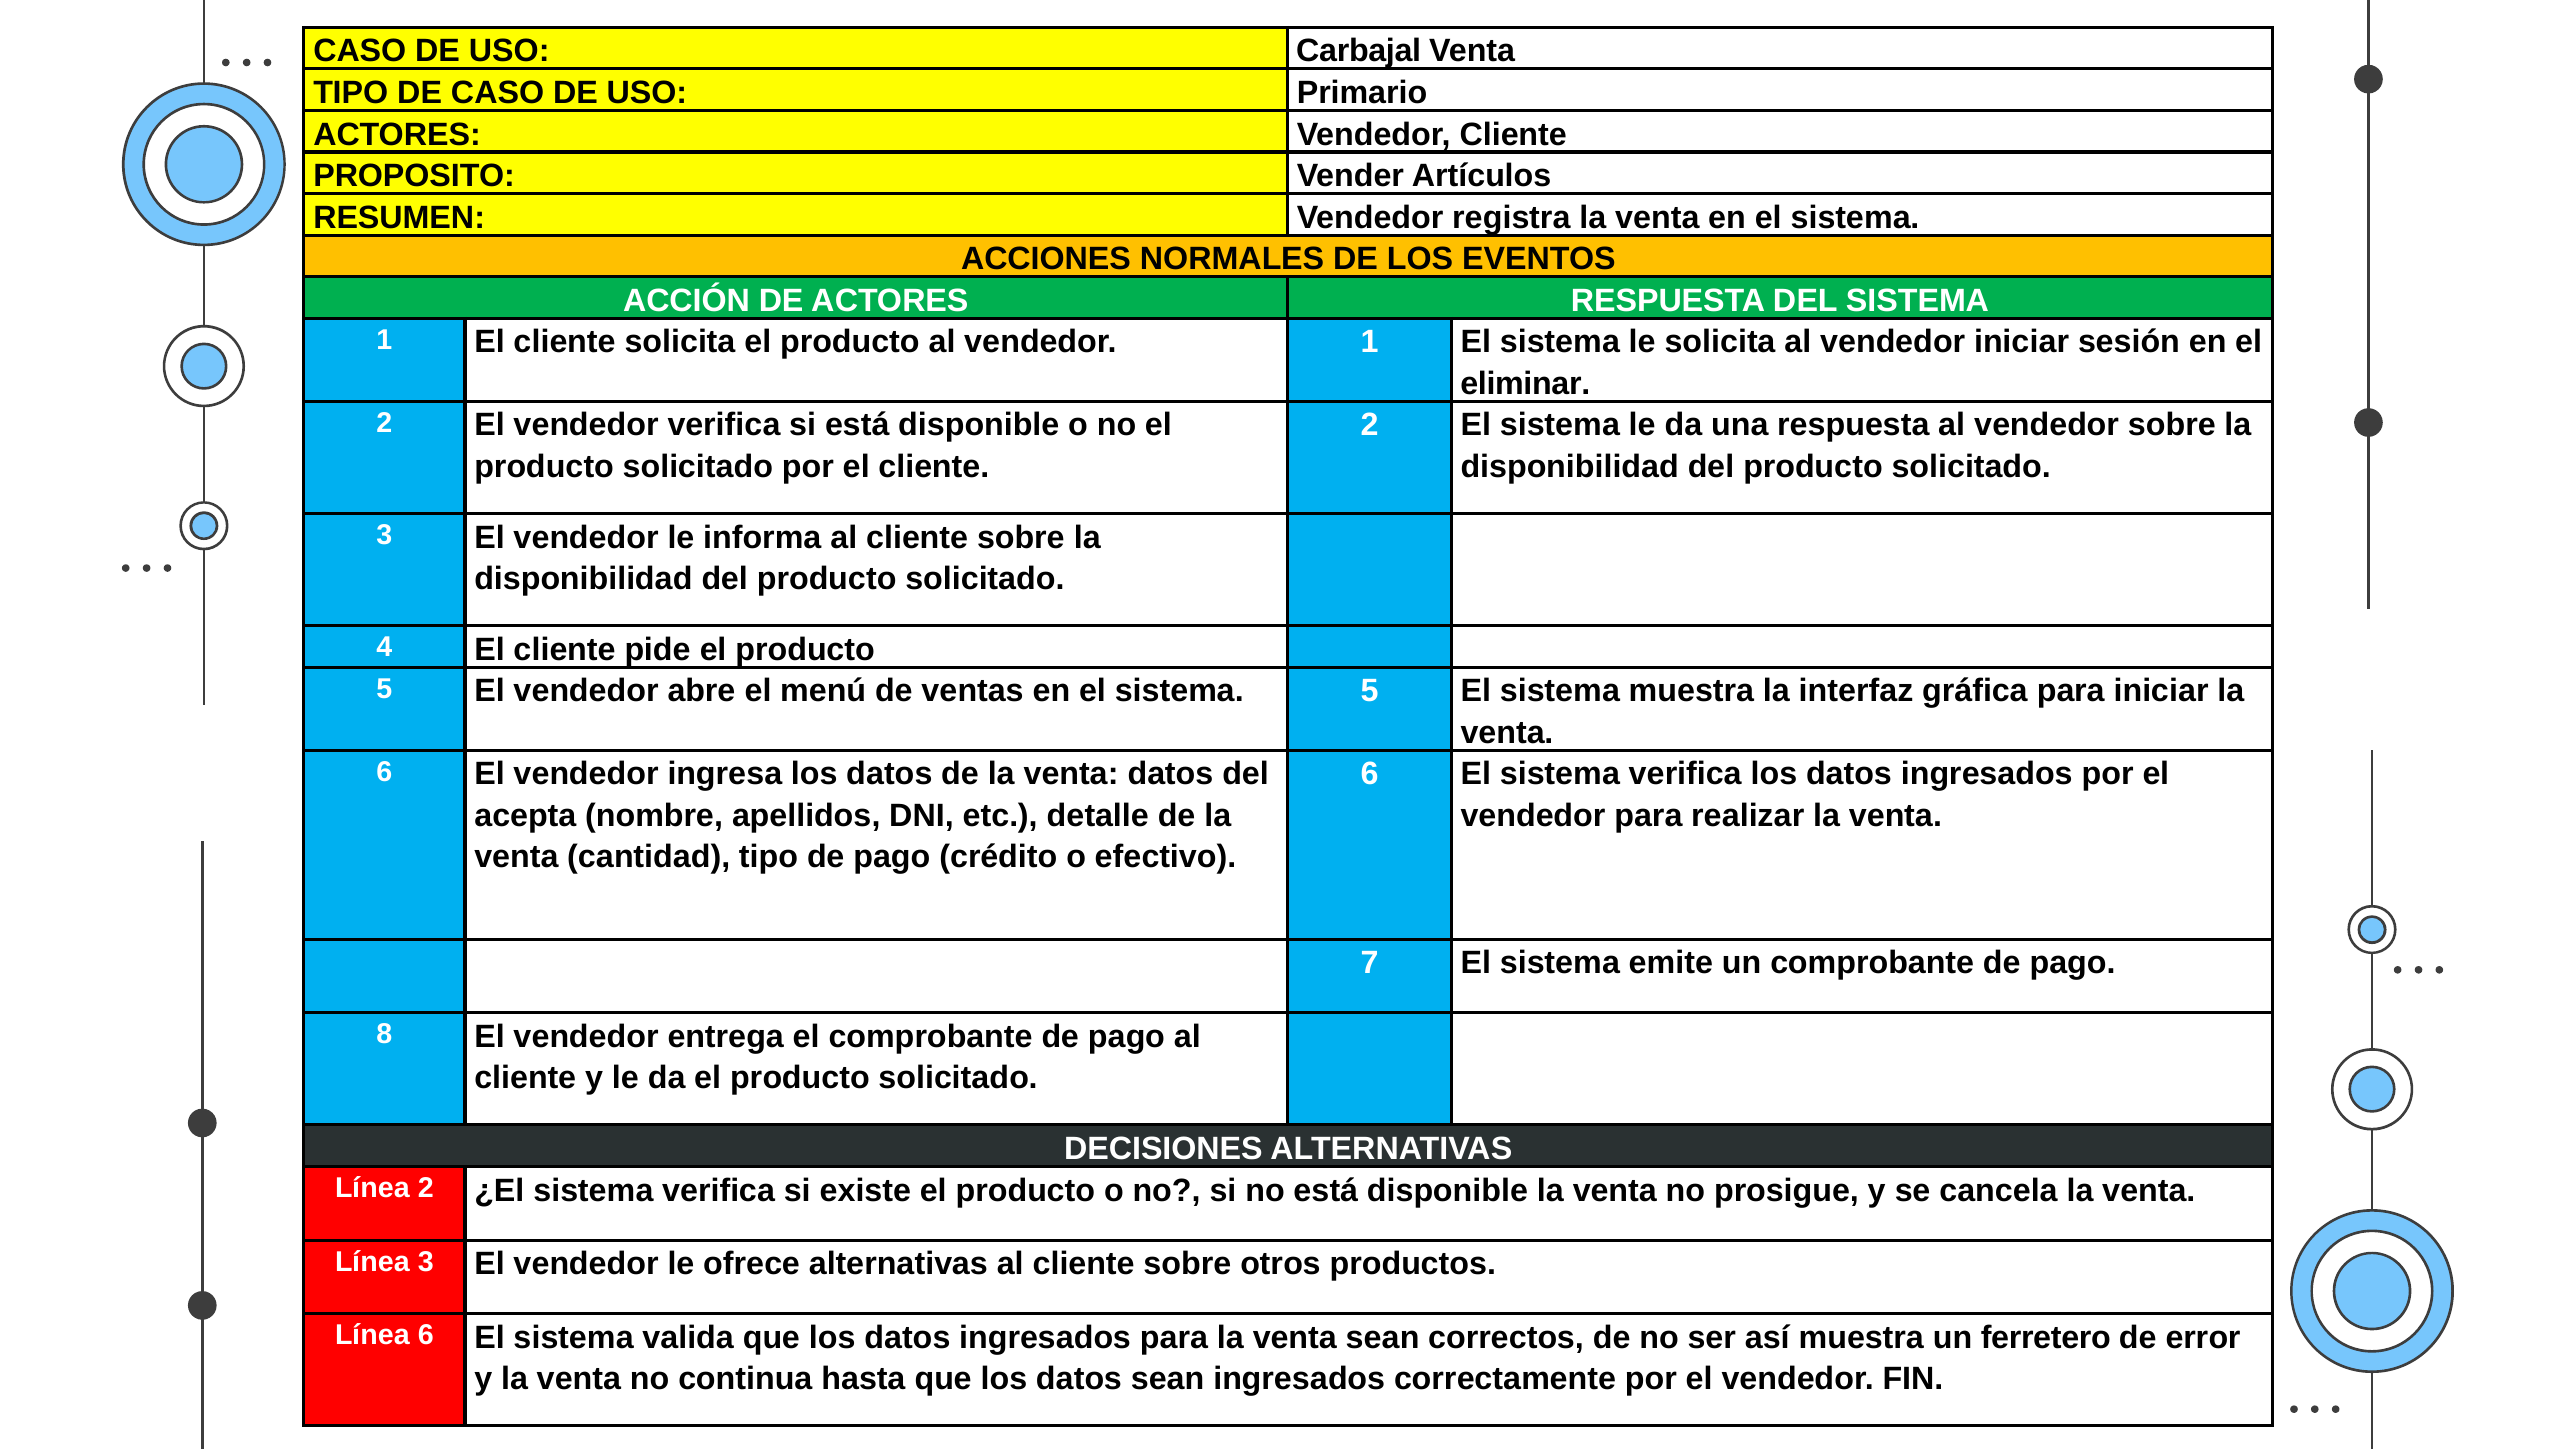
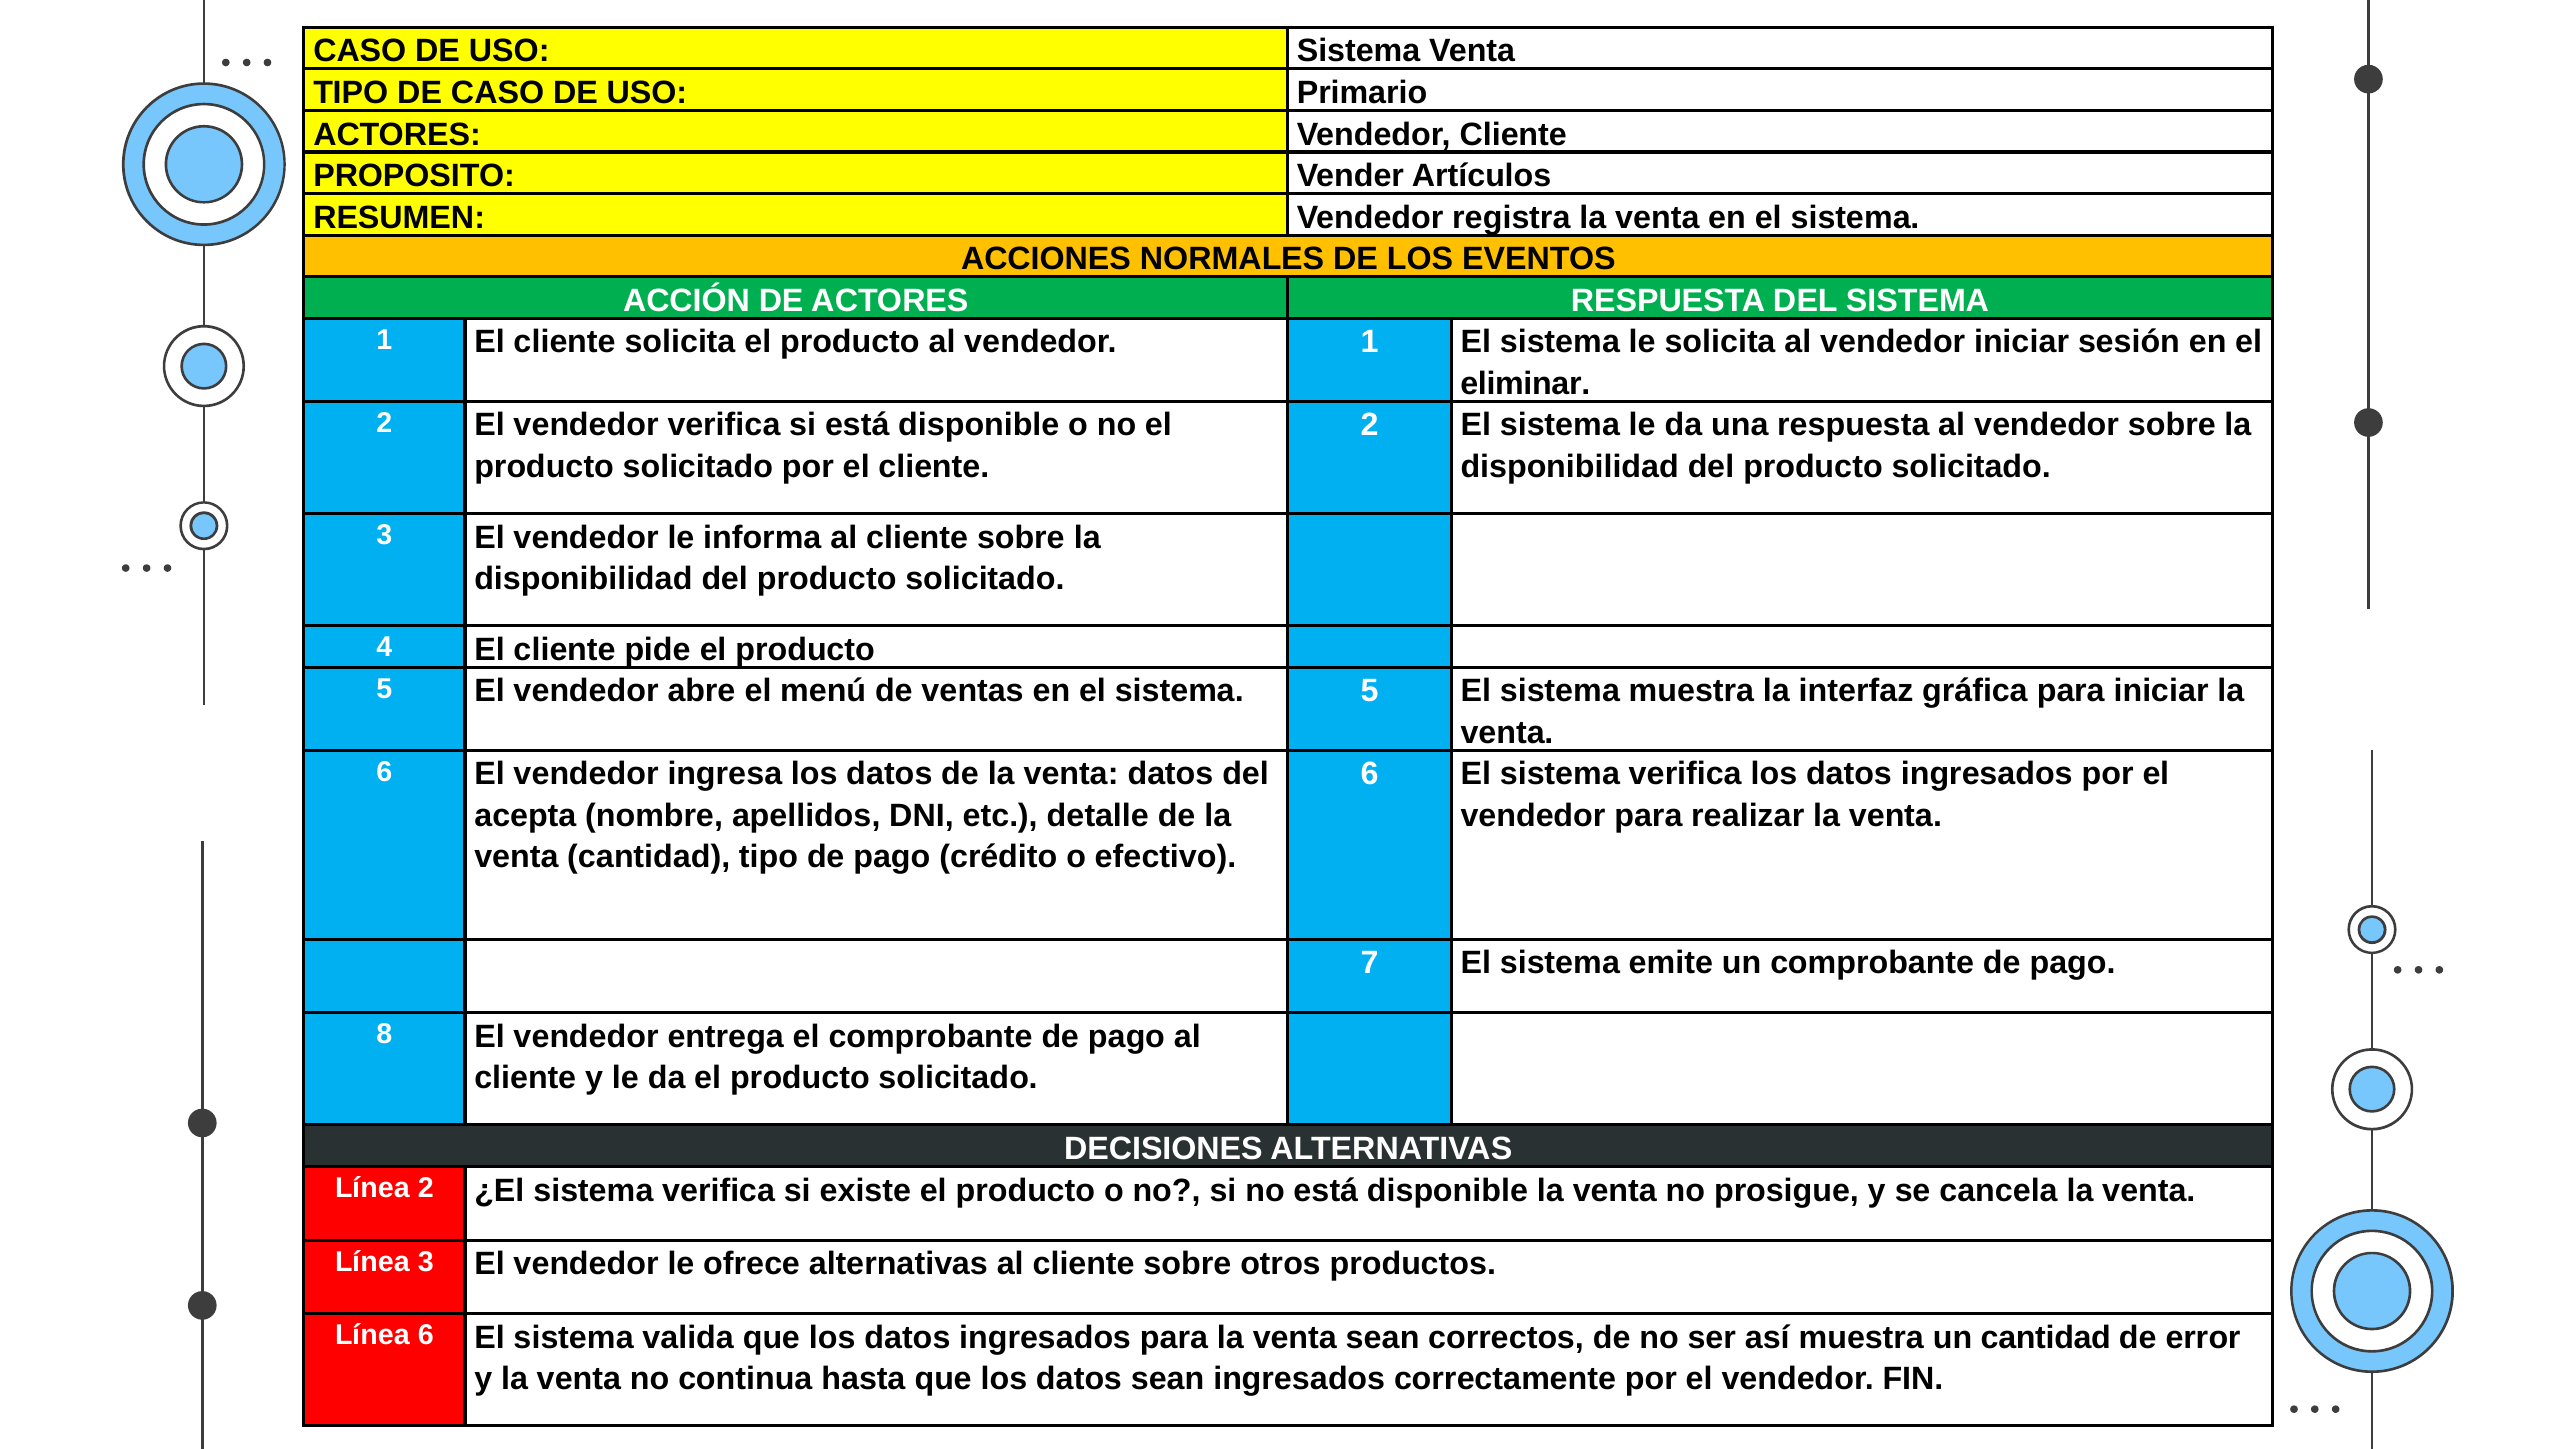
USO Carbajal: Carbajal -> Sistema
un ferretero: ferretero -> cantidad
